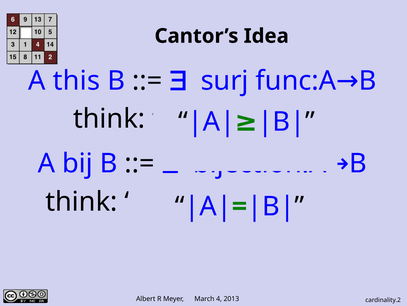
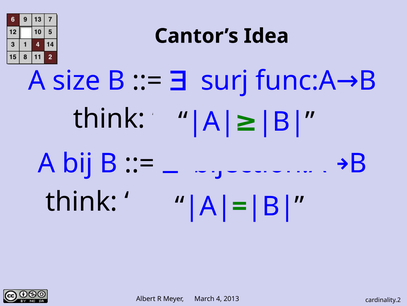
A this: this -> size
